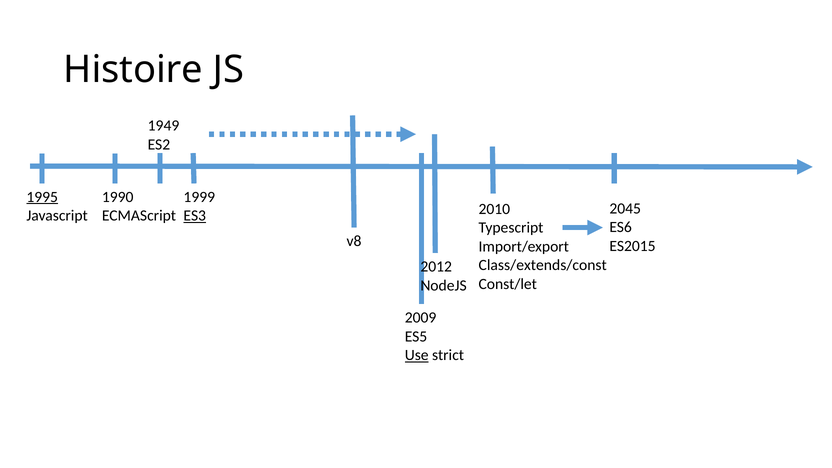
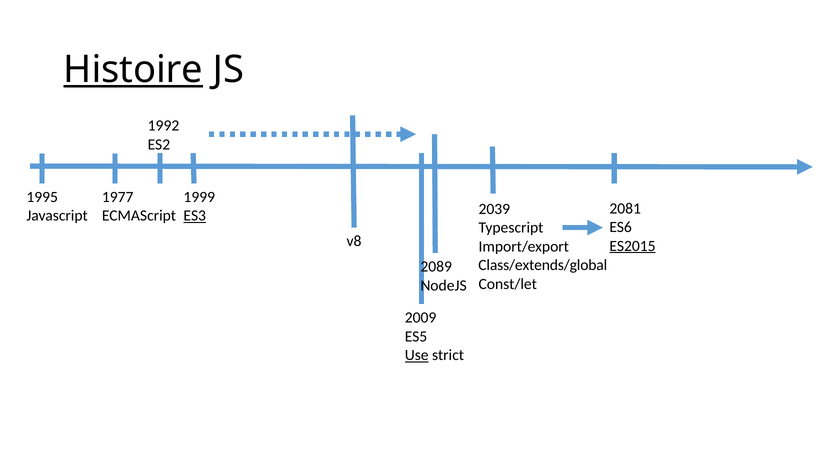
Histoire underline: none -> present
1949: 1949 -> 1992
1995 underline: present -> none
1990: 1990 -> 1977
2045: 2045 -> 2081
2010: 2010 -> 2039
ES2015 underline: none -> present
Class/extends/const: Class/extends/const -> Class/extends/global
2012: 2012 -> 2089
